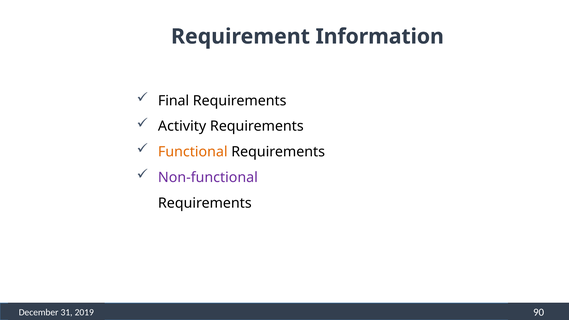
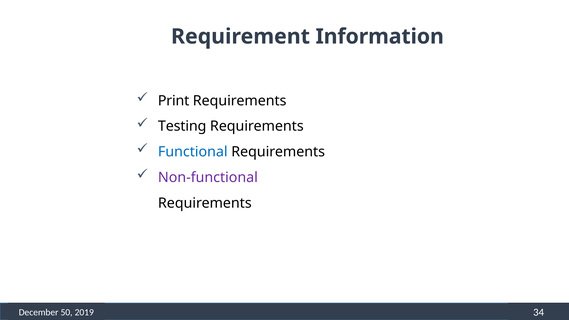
Final: Final -> Print
Activity: Activity -> Testing
Functional colour: orange -> blue
31: 31 -> 50
90: 90 -> 34
